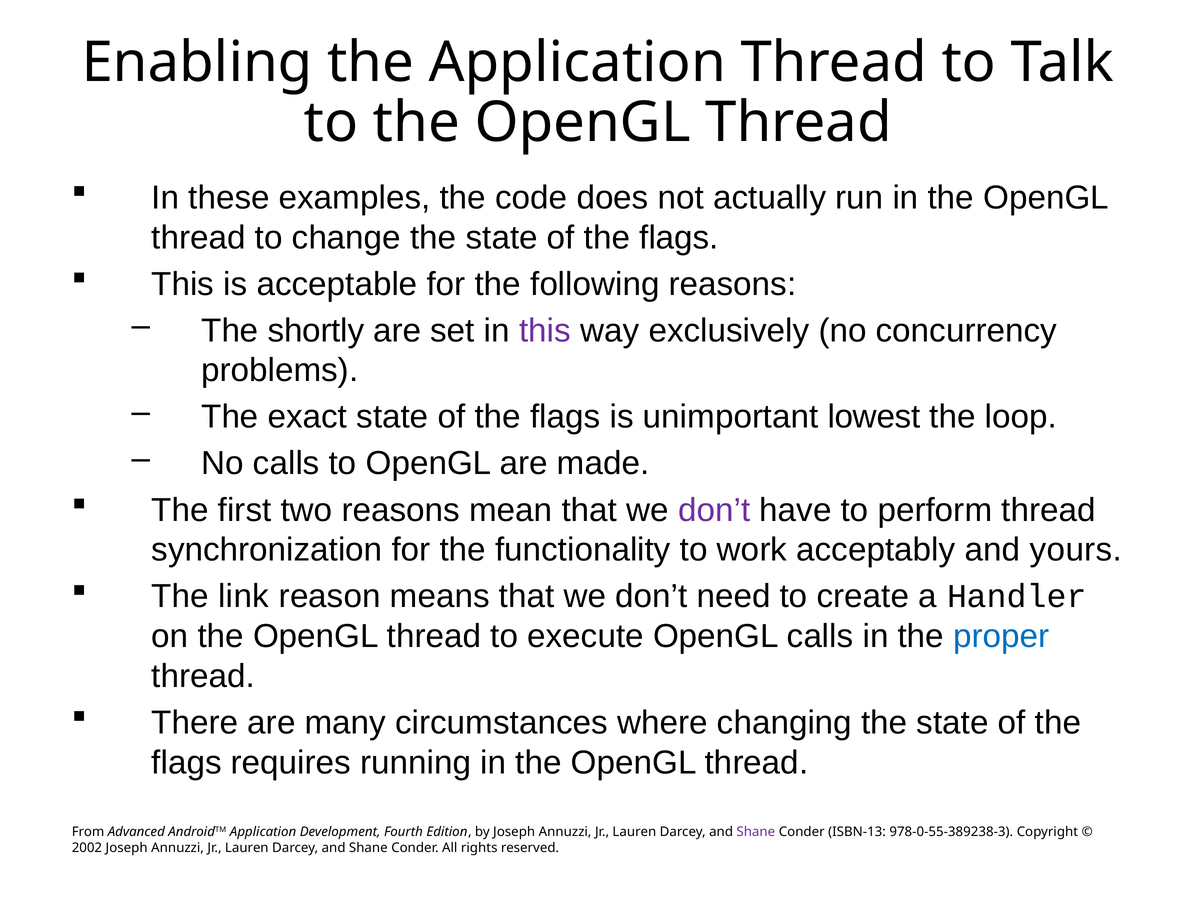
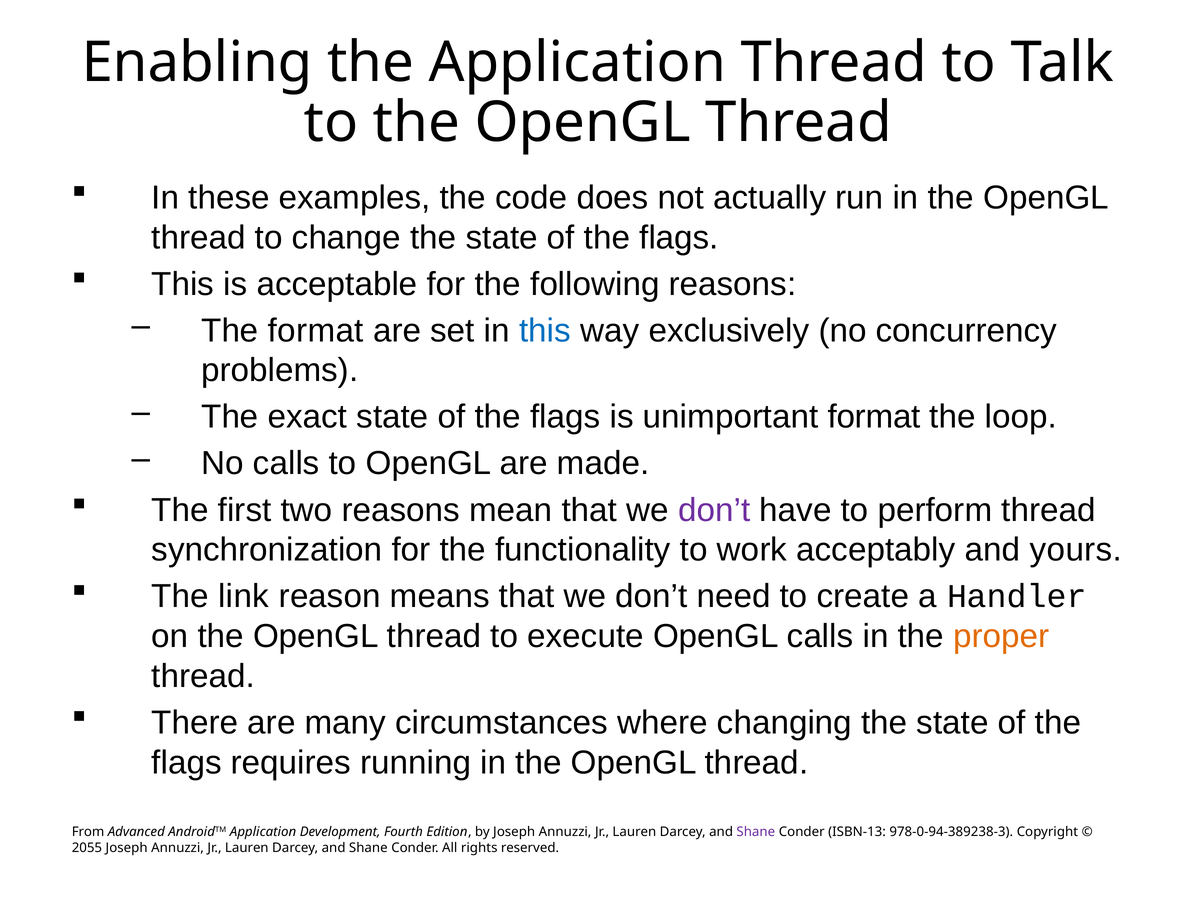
The shortly: shortly -> format
this at (545, 331) colour: purple -> blue
unimportant lowest: lowest -> format
proper colour: blue -> orange
978-0-55-389238-3: 978-0-55-389238-3 -> 978-0-94-389238-3
2002: 2002 -> 2055
